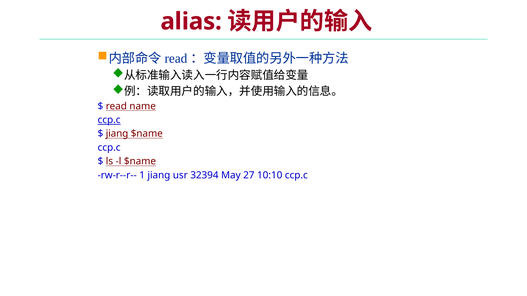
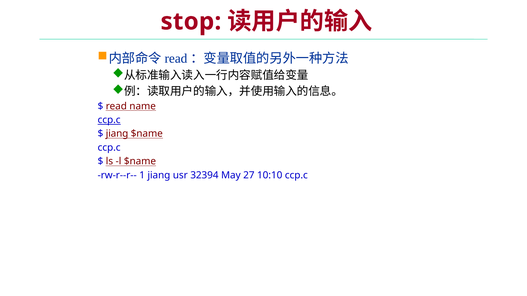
alias: alias -> stop
